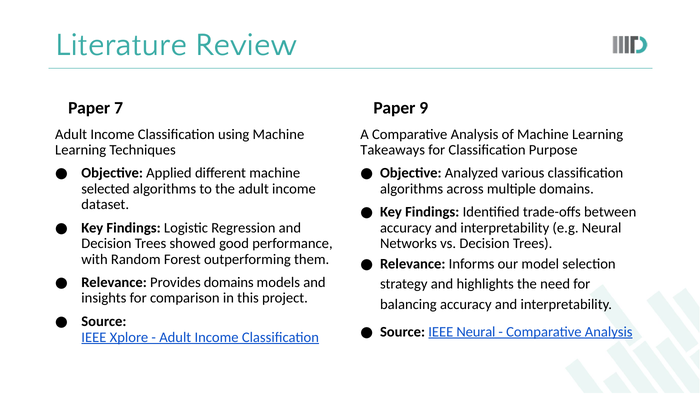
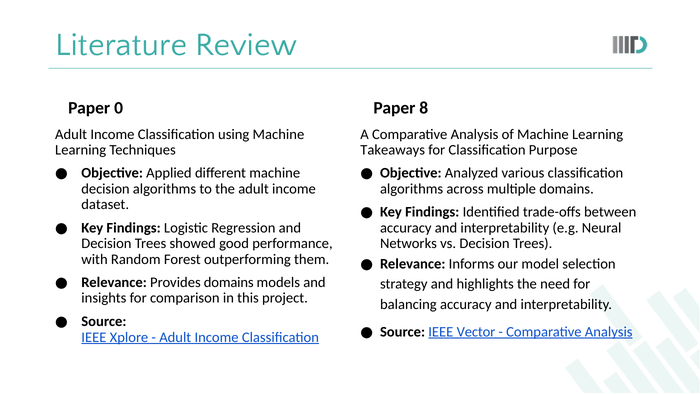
7: 7 -> 0
9: 9 -> 8
selected at (106, 189): selected -> decision
IEEE Neural: Neural -> Vector
